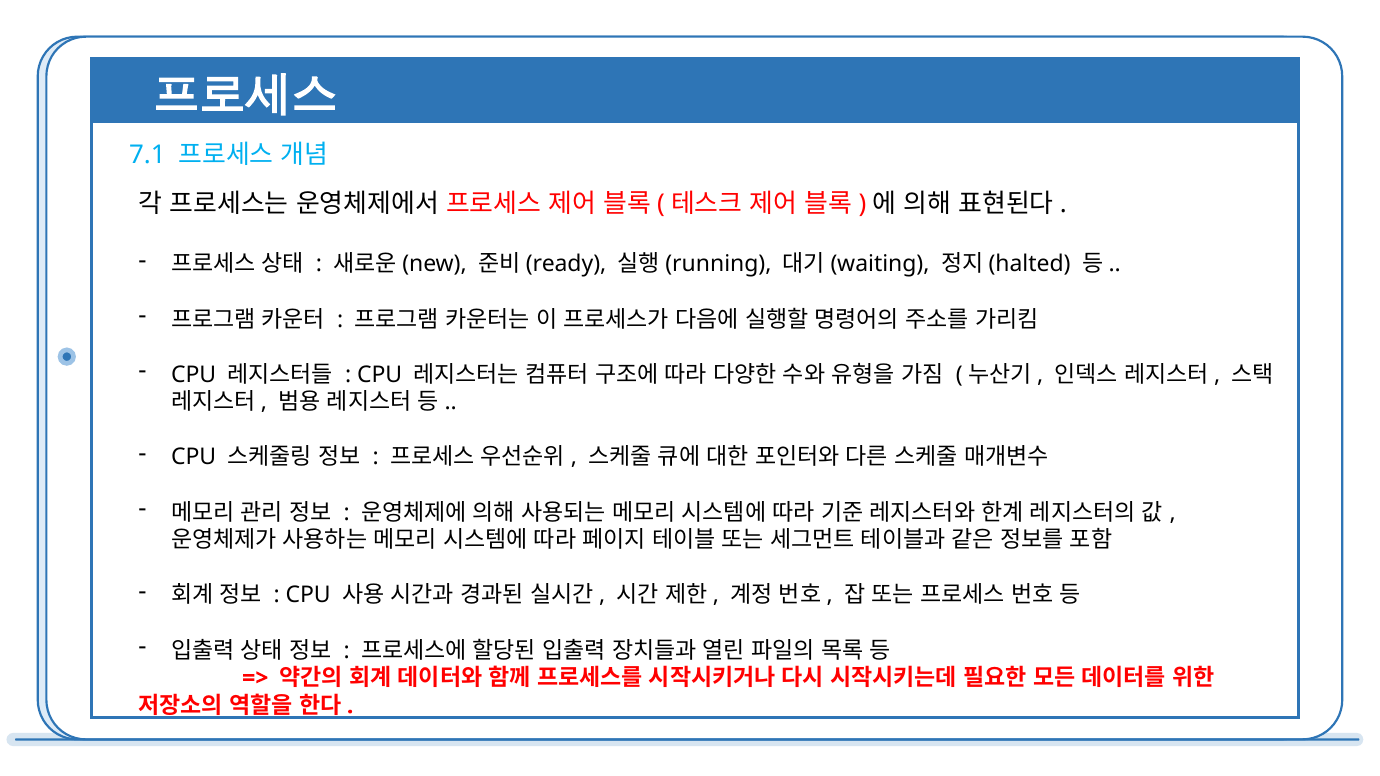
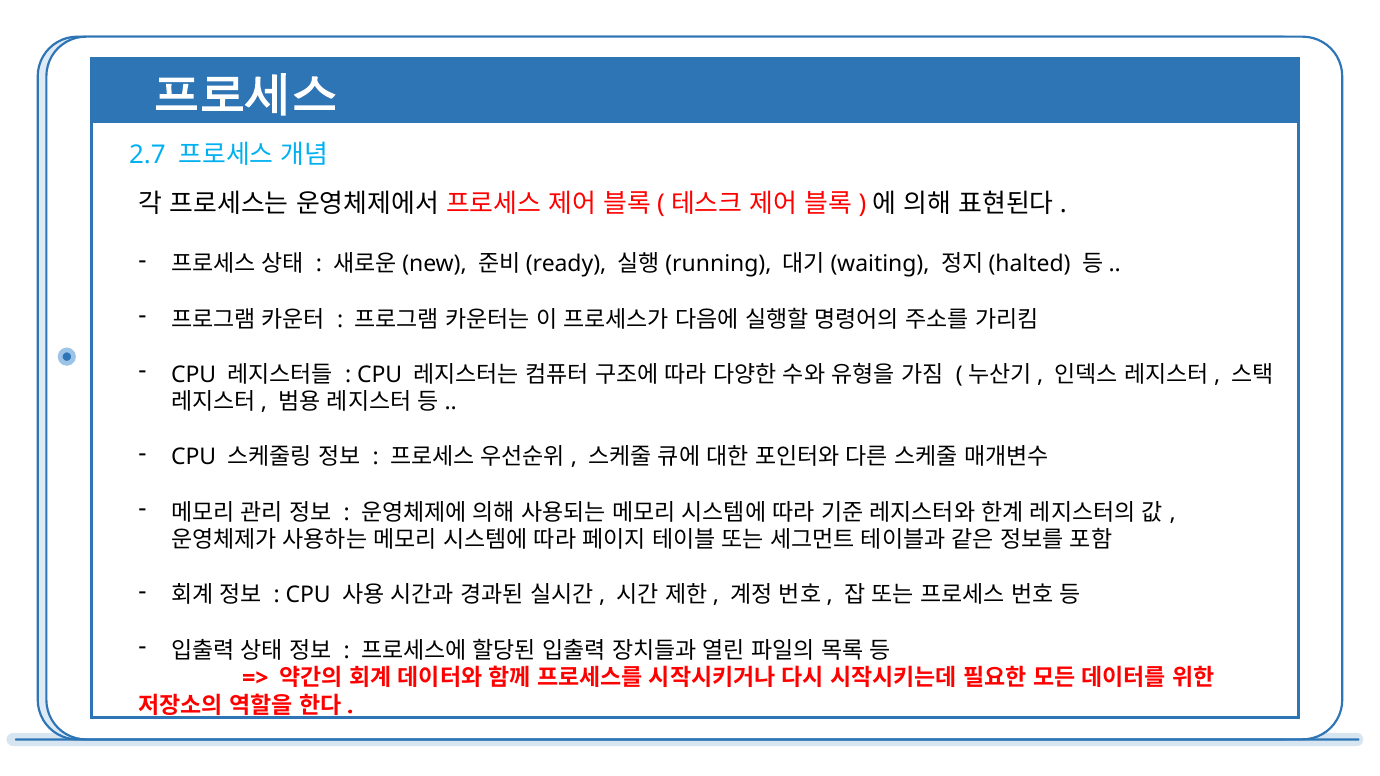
7.1: 7.1 -> 2.7
